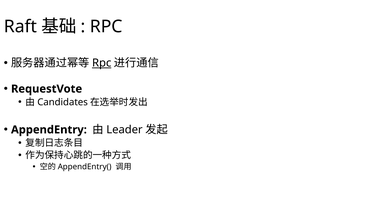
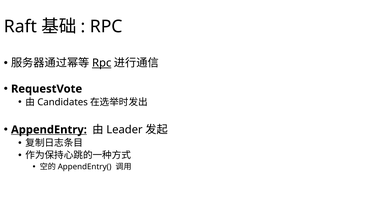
AppendEntry underline: none -> present
